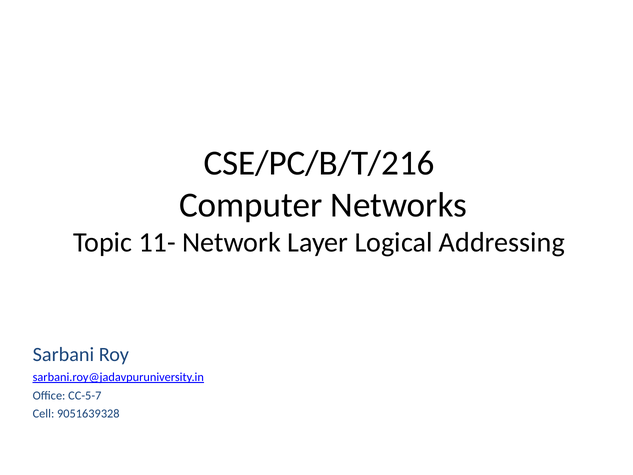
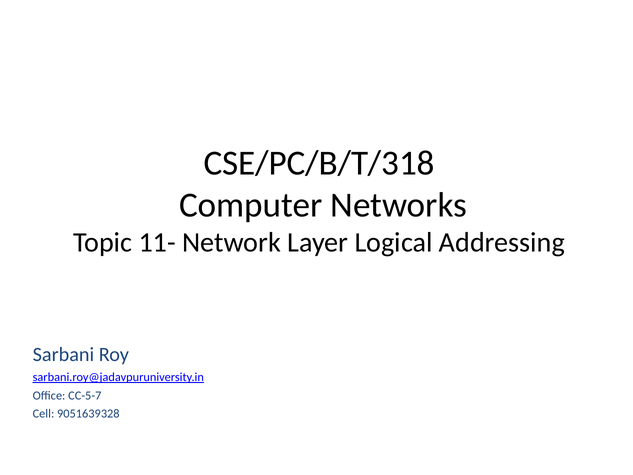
CSE/PC/B/T/216: CSE/PC/B/T/216 -> CSE/PC/B/T/318
